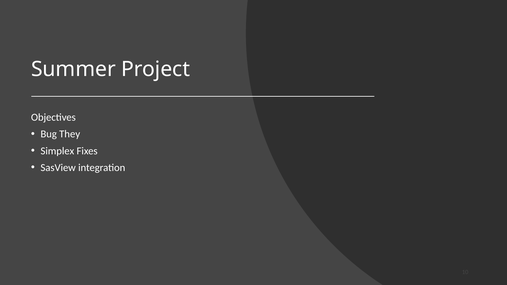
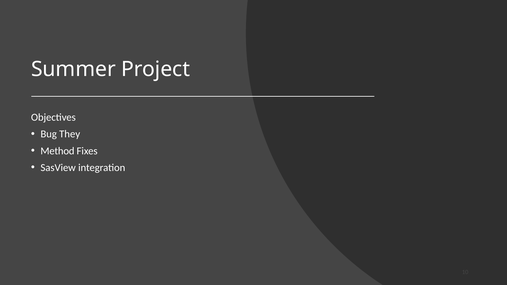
Simplex: Simplex -> Method
